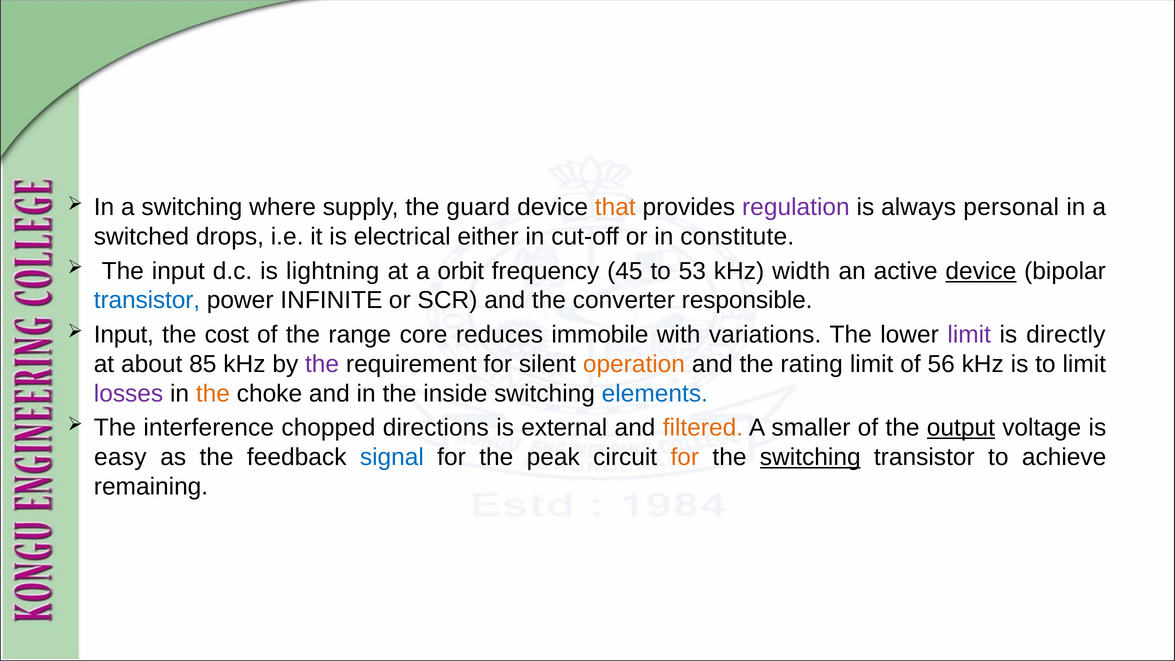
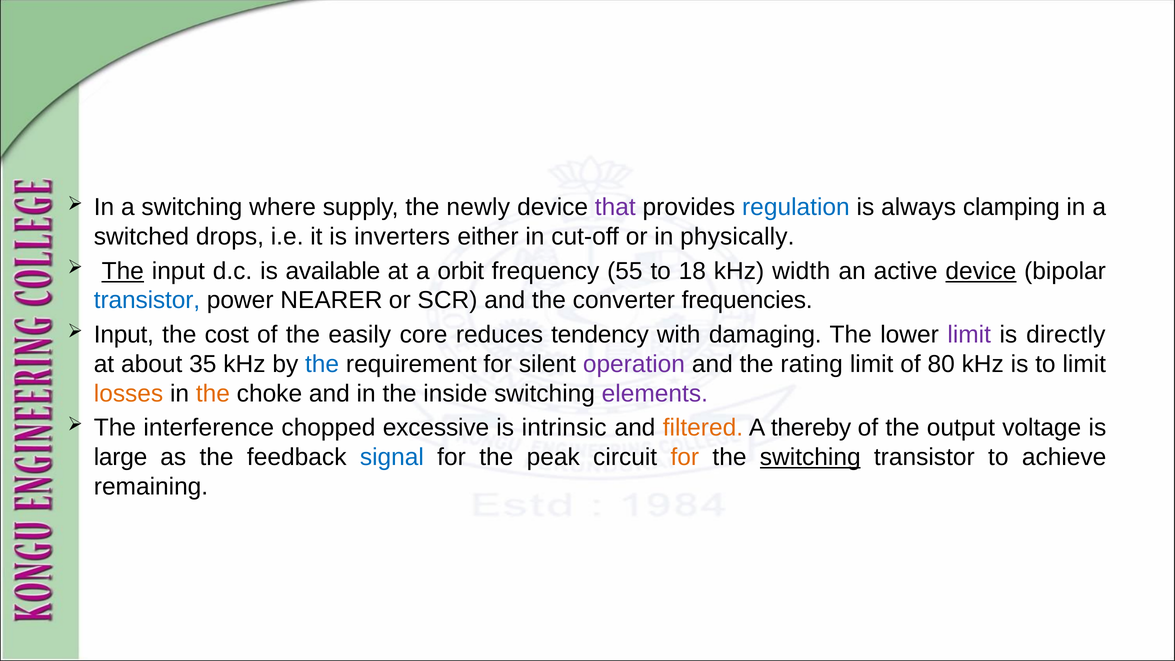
guard: guard -> newly
that colour: orange -> purple
regulation colour: purple -> blue
personal: personal -> clamping
electrical: electrical -> inverters
constitute: constitute -> physically
The at (123, 271) underline: none -> present
lightning: lightning -> available
45: 45 -> 55
53: 53 -> 18
INFINITE: INFINITE -> NEARER
responsible: responsible -> frequencies
range: range -> easily
immobile: immobile -> tendency
variations: variations -> damaging
85: 85 -> 35
the at (322, 364) colour: purple -> blue
operation colour: orange -> purple
56: 56 -> 80
losses colour: purple -> orange
elements colour: blue -> purple
directions: directions -> excessive
external: external -> intrinsic
smaller: smaller -> thereby
output underline: present -> none
easy: easy -> large
